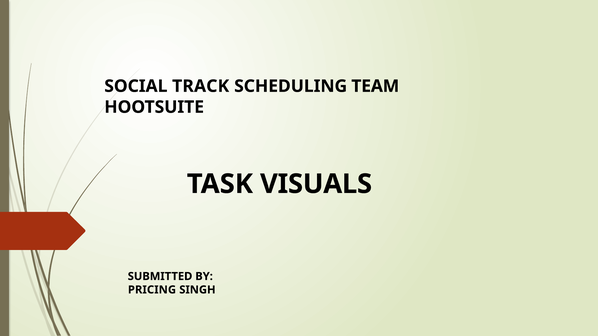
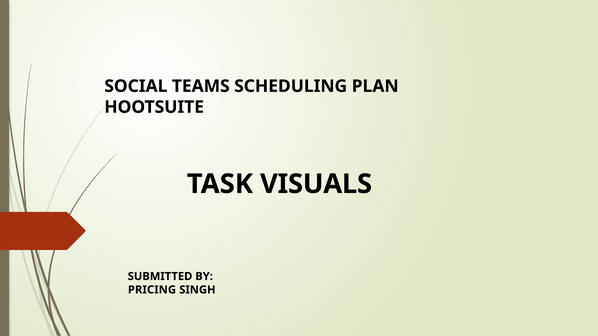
TRACK: TRACK -> TEAMS
TEAM: TEAM -> PLAN
